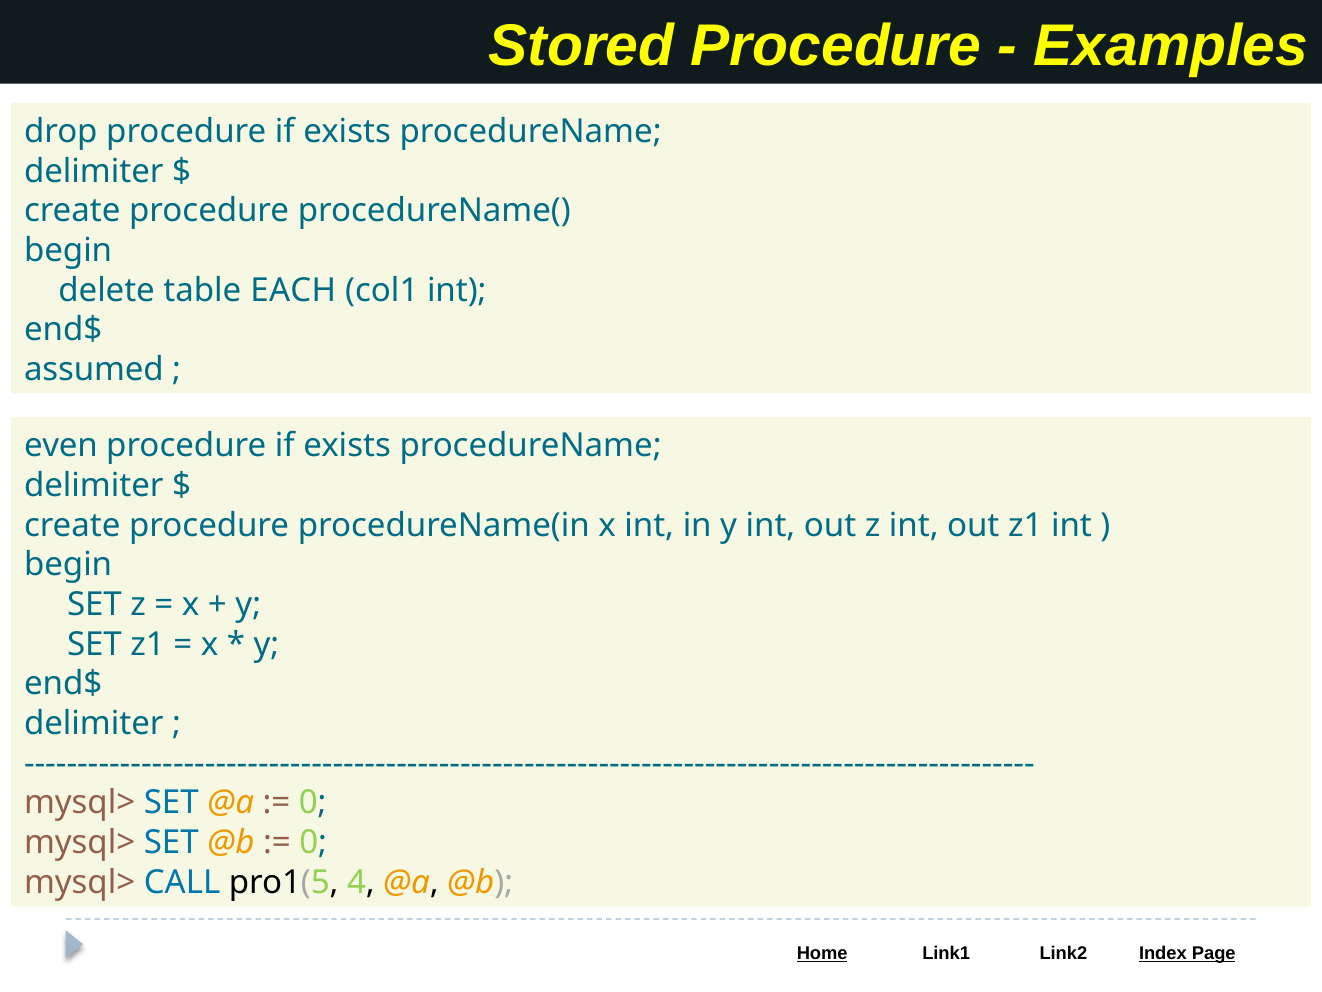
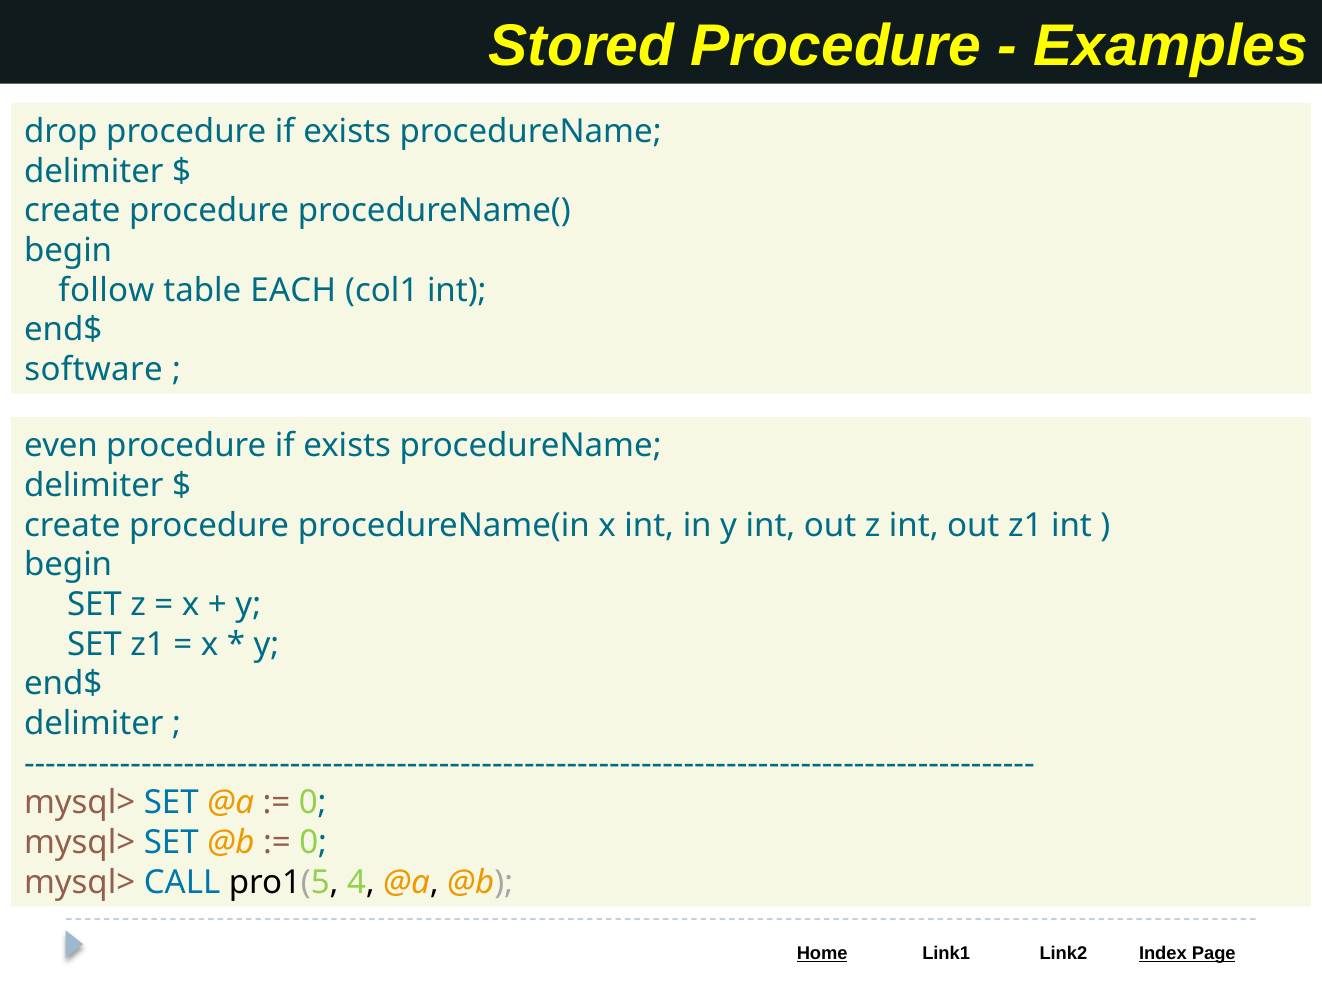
delete: delete -> follow
assumed: assumed -> software
